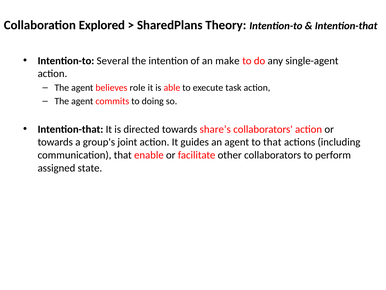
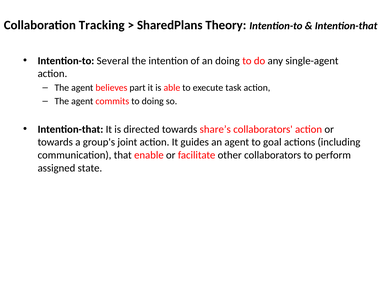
Explored: Explored -> Tracking
an make: make -> doing
role: role -> part
to that: that -> goal
